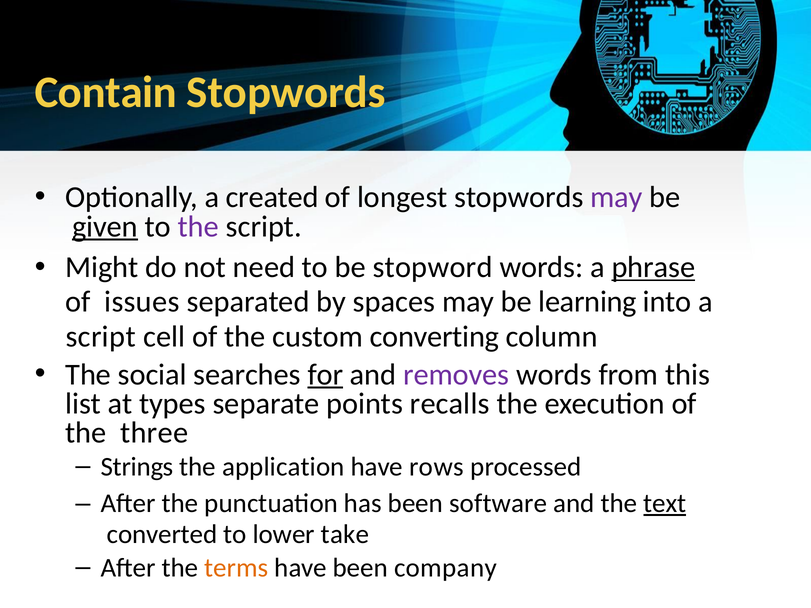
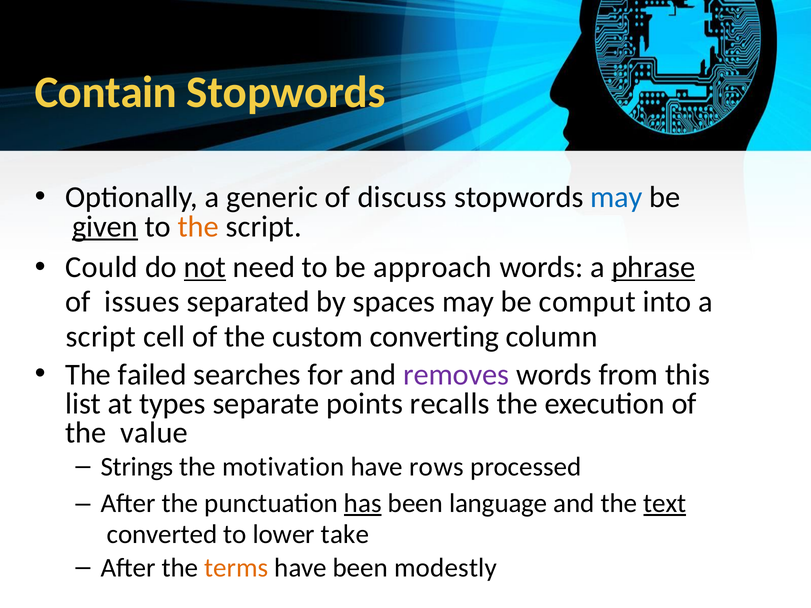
created: created -> generic
longest: longest -> discuss
may at (616, 197) colour: purple -> blue
the at (198, 227) colour: purple -> orange
Might: Might -> Could
not underline: none -> present
stopword: stopword -> approach
learning: learning -> comput
social: social -> failed
for underline: present -> none
three: three -> value
application: application -> motivation
has underline: none -> present
software: software -> language
company: company -> modestly
